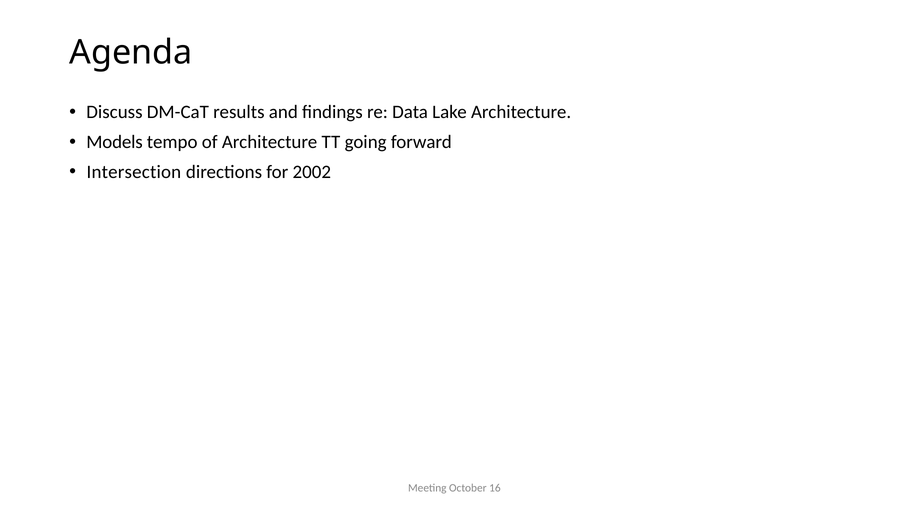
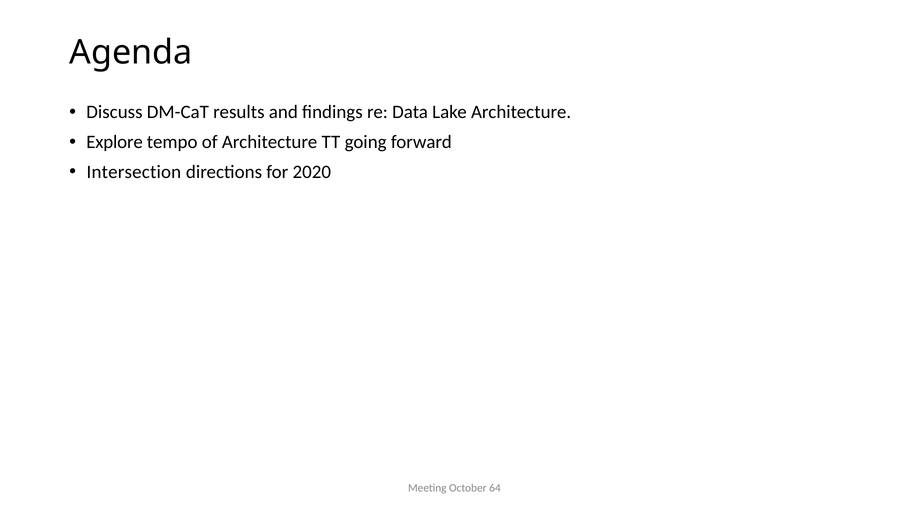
Models: Models -> Explore
2002: 2002 -> 2020
16: 16 -> 64
